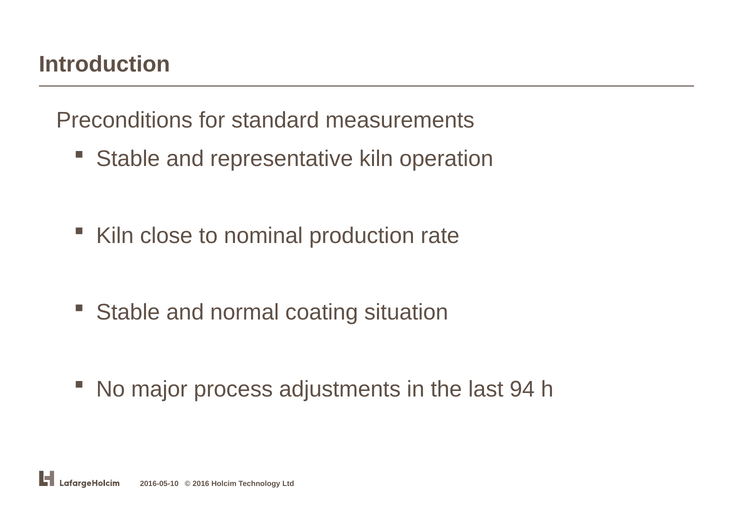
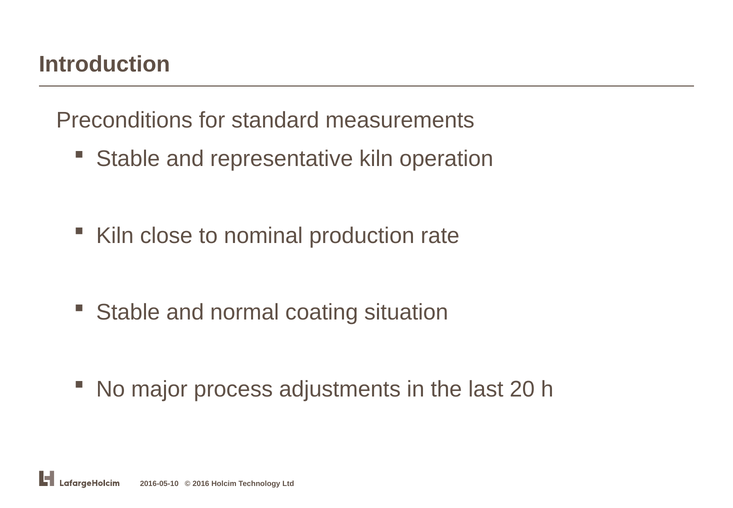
94: 94 -> 20
